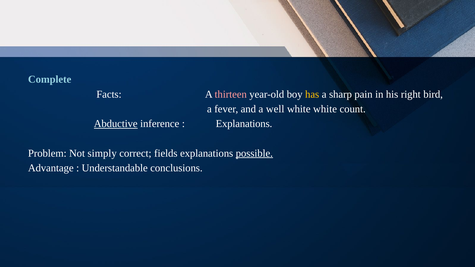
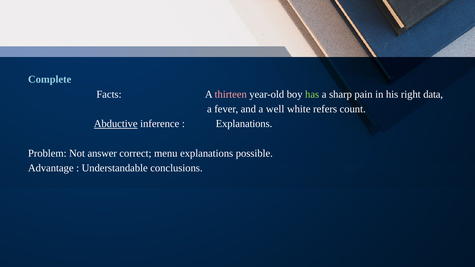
has colour: yellow -> light green
bird: bird -> data
white white: white -> refers
simply: simply -> answer
fields: fields -> menu
possible underline: present -> none
